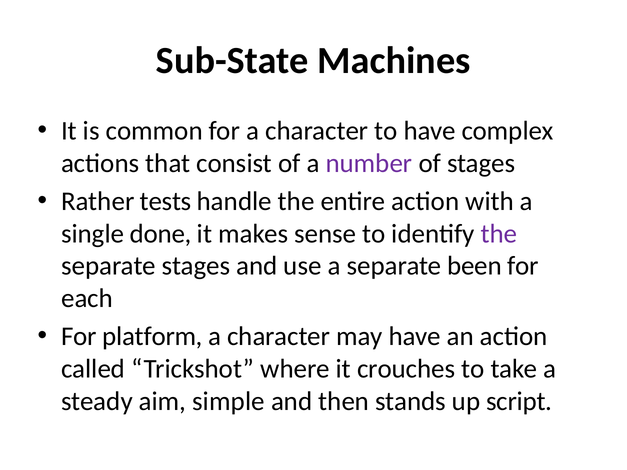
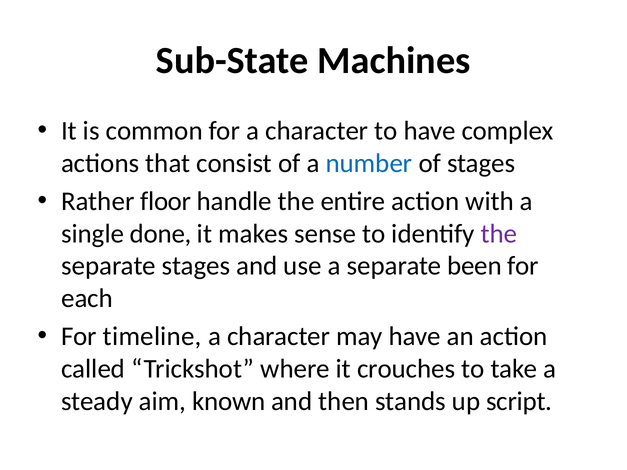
number colour: purple -> blue
tests: tests -> floor
platform: platform -> timeline
simple: simple -> known
